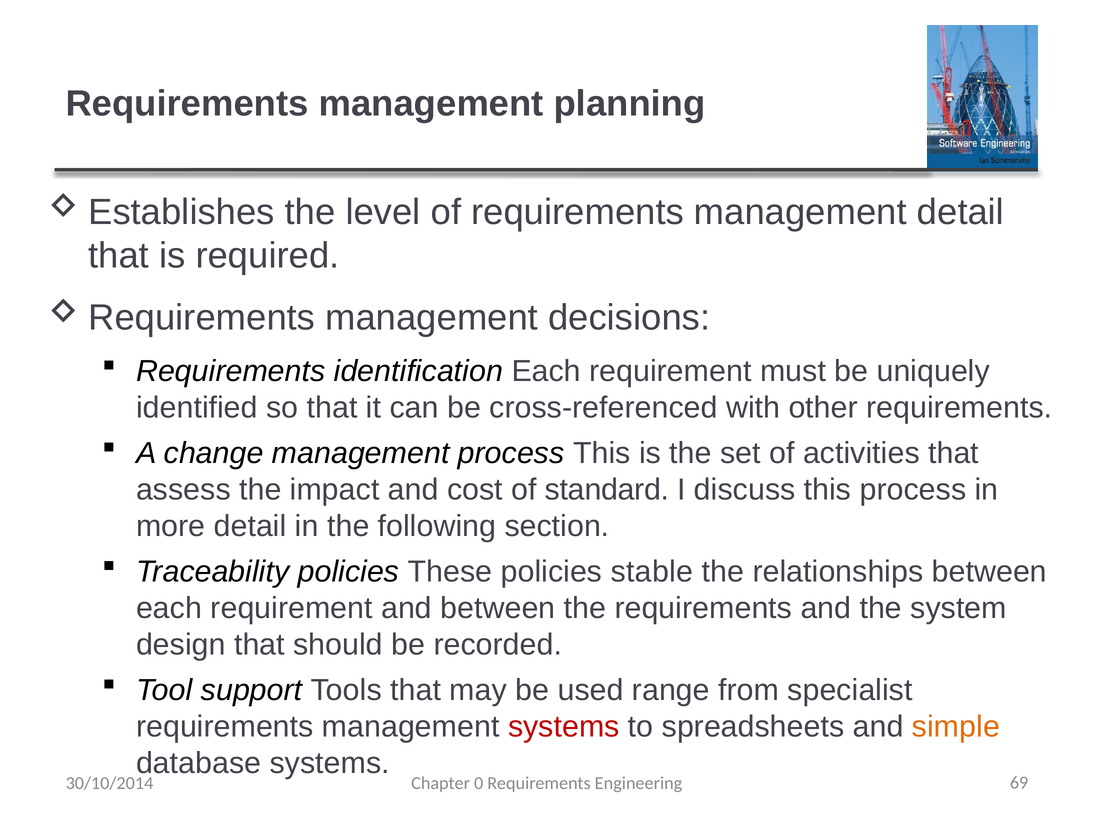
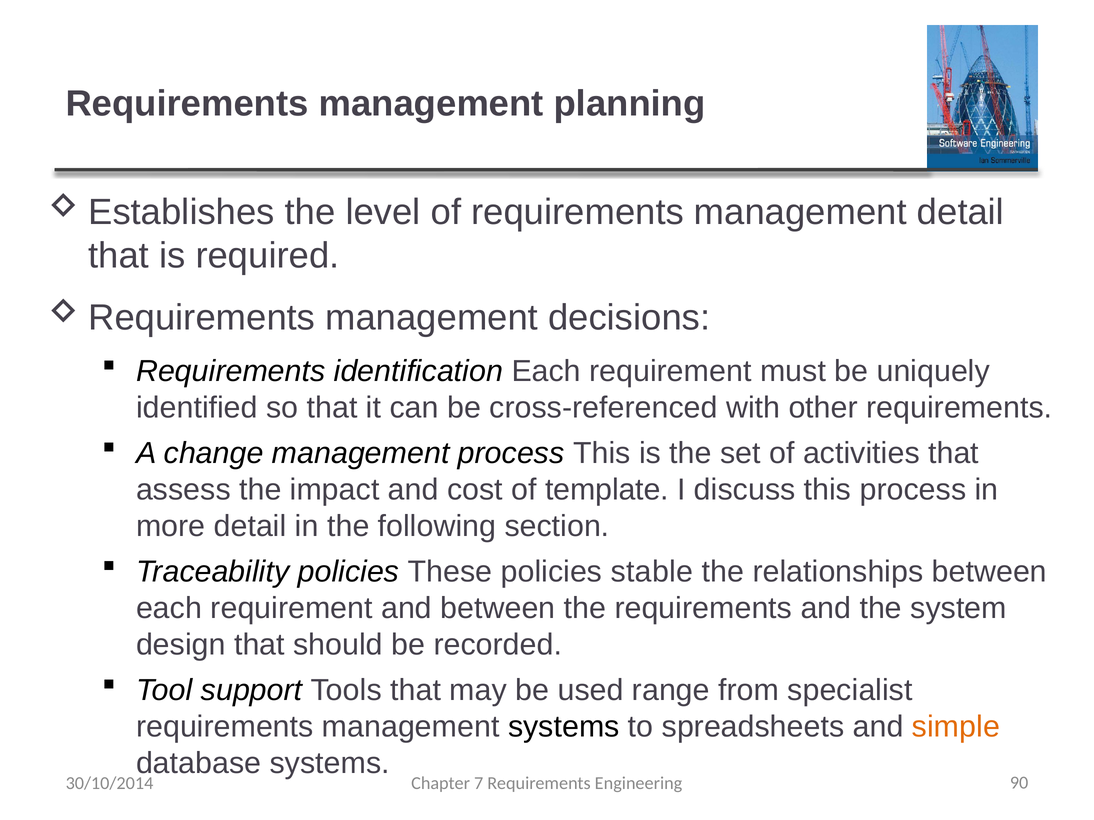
standard: standard -> template
systems at (564, 727) colour: red -> black
0: 0 -> 7
69: 69 -> 90
